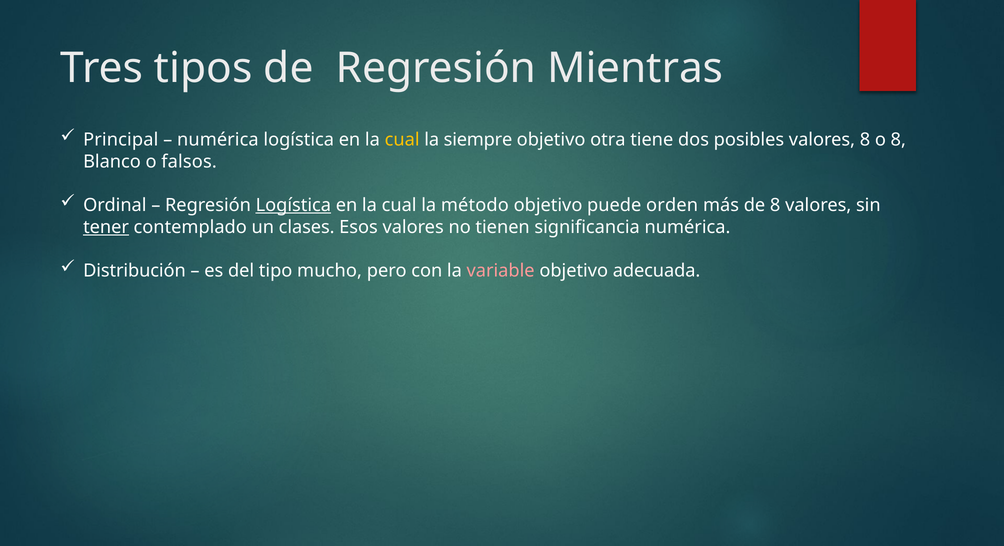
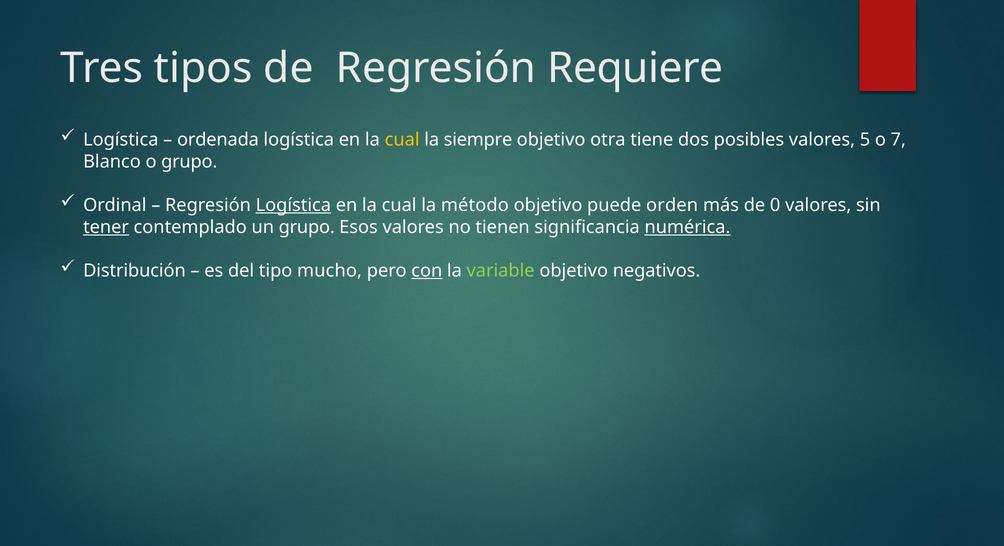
Mientras: Mientras -> Requiere
Principal at (121, 140): Principal -> Logística
numérica at (218, 140): numérica -> ordenada
valores 8: 8 -> 5
o 8: 8 -> 7
o falsos: falsos -> grupo
de 8: 8 -> 0
un clases: clases -> grupo
numérica at (687, 227) underline: none -> present
con underline: none -> present
variable colour: pink -> light green
adecuada: adecuada -> negativos
